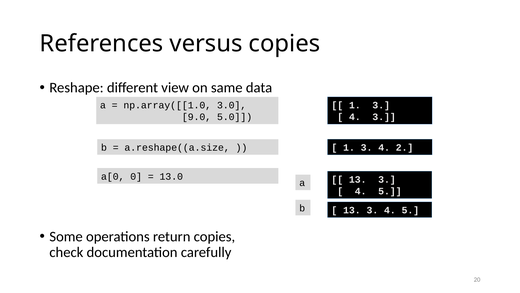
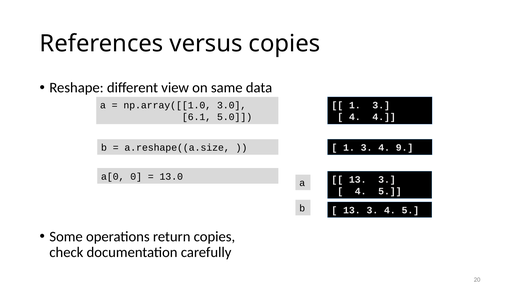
9.0: 9.0 -> 6.1
4 3: 3 -> 4
2: 2 -> 9
